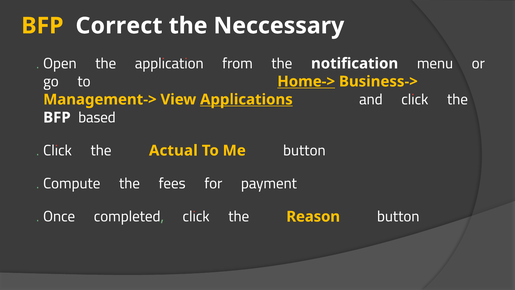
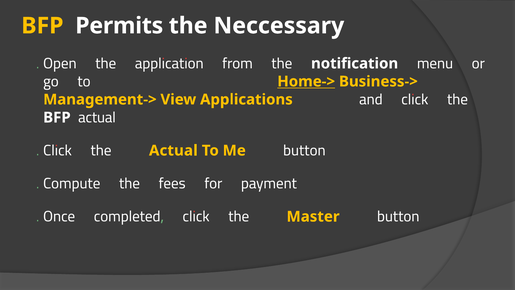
Correct: Correct -> Permits
Applications underline: present -> none
BFP based: based -> actual
Reason: Reason -> Master
